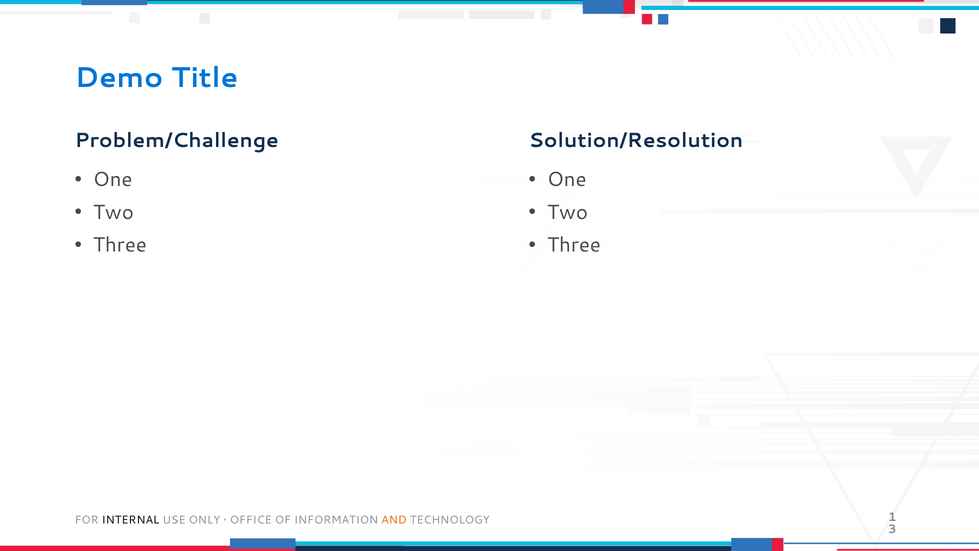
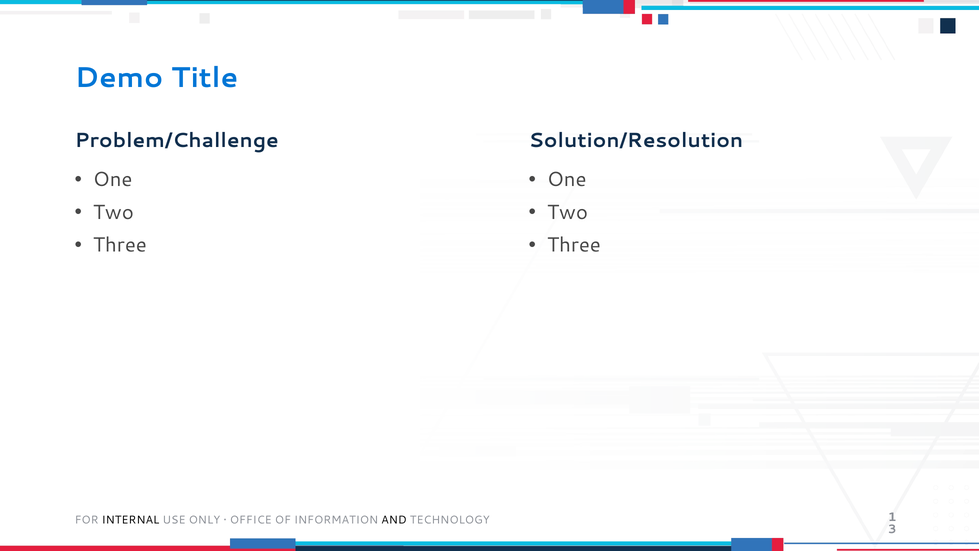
AND colour: orange -> black
